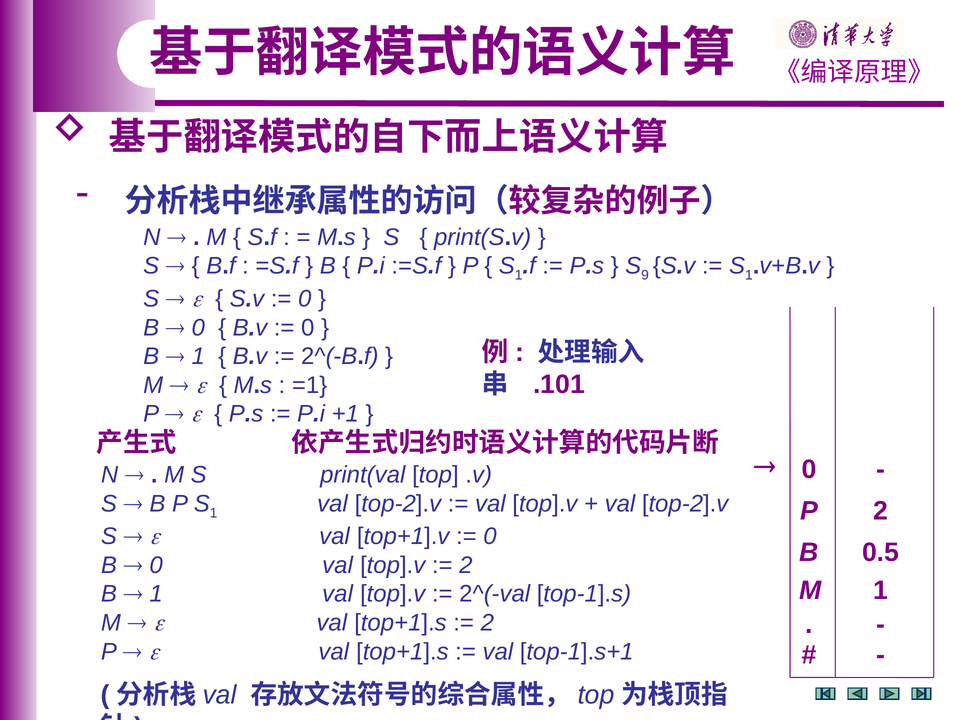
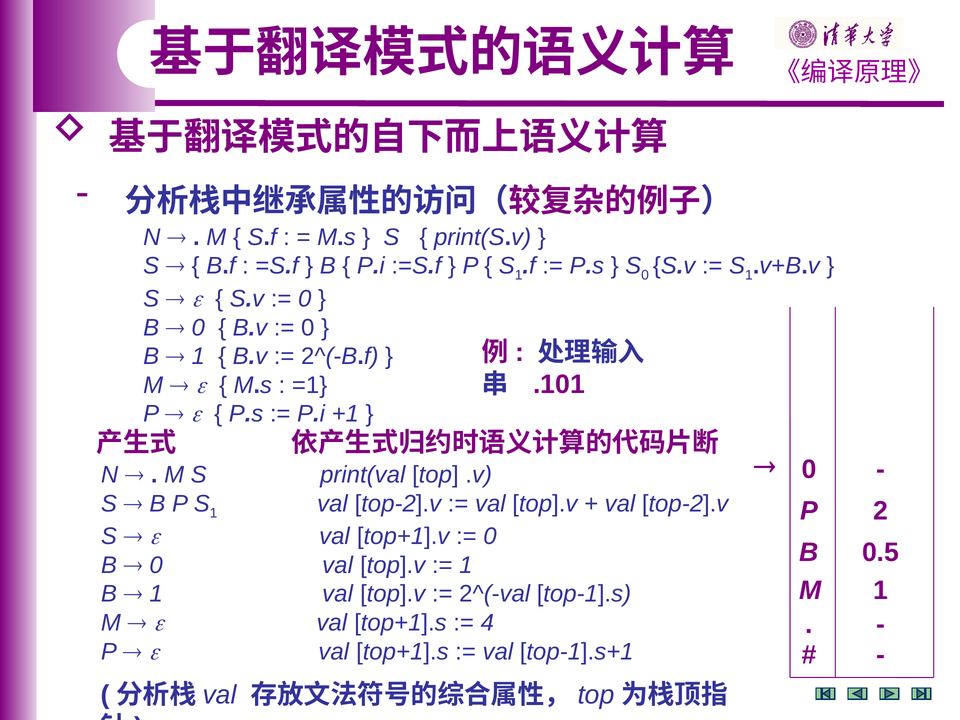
S 9: 9 -> 0
2 at (466, 565): 2 -> 1
2 at (487, 623): 2 -> 4
